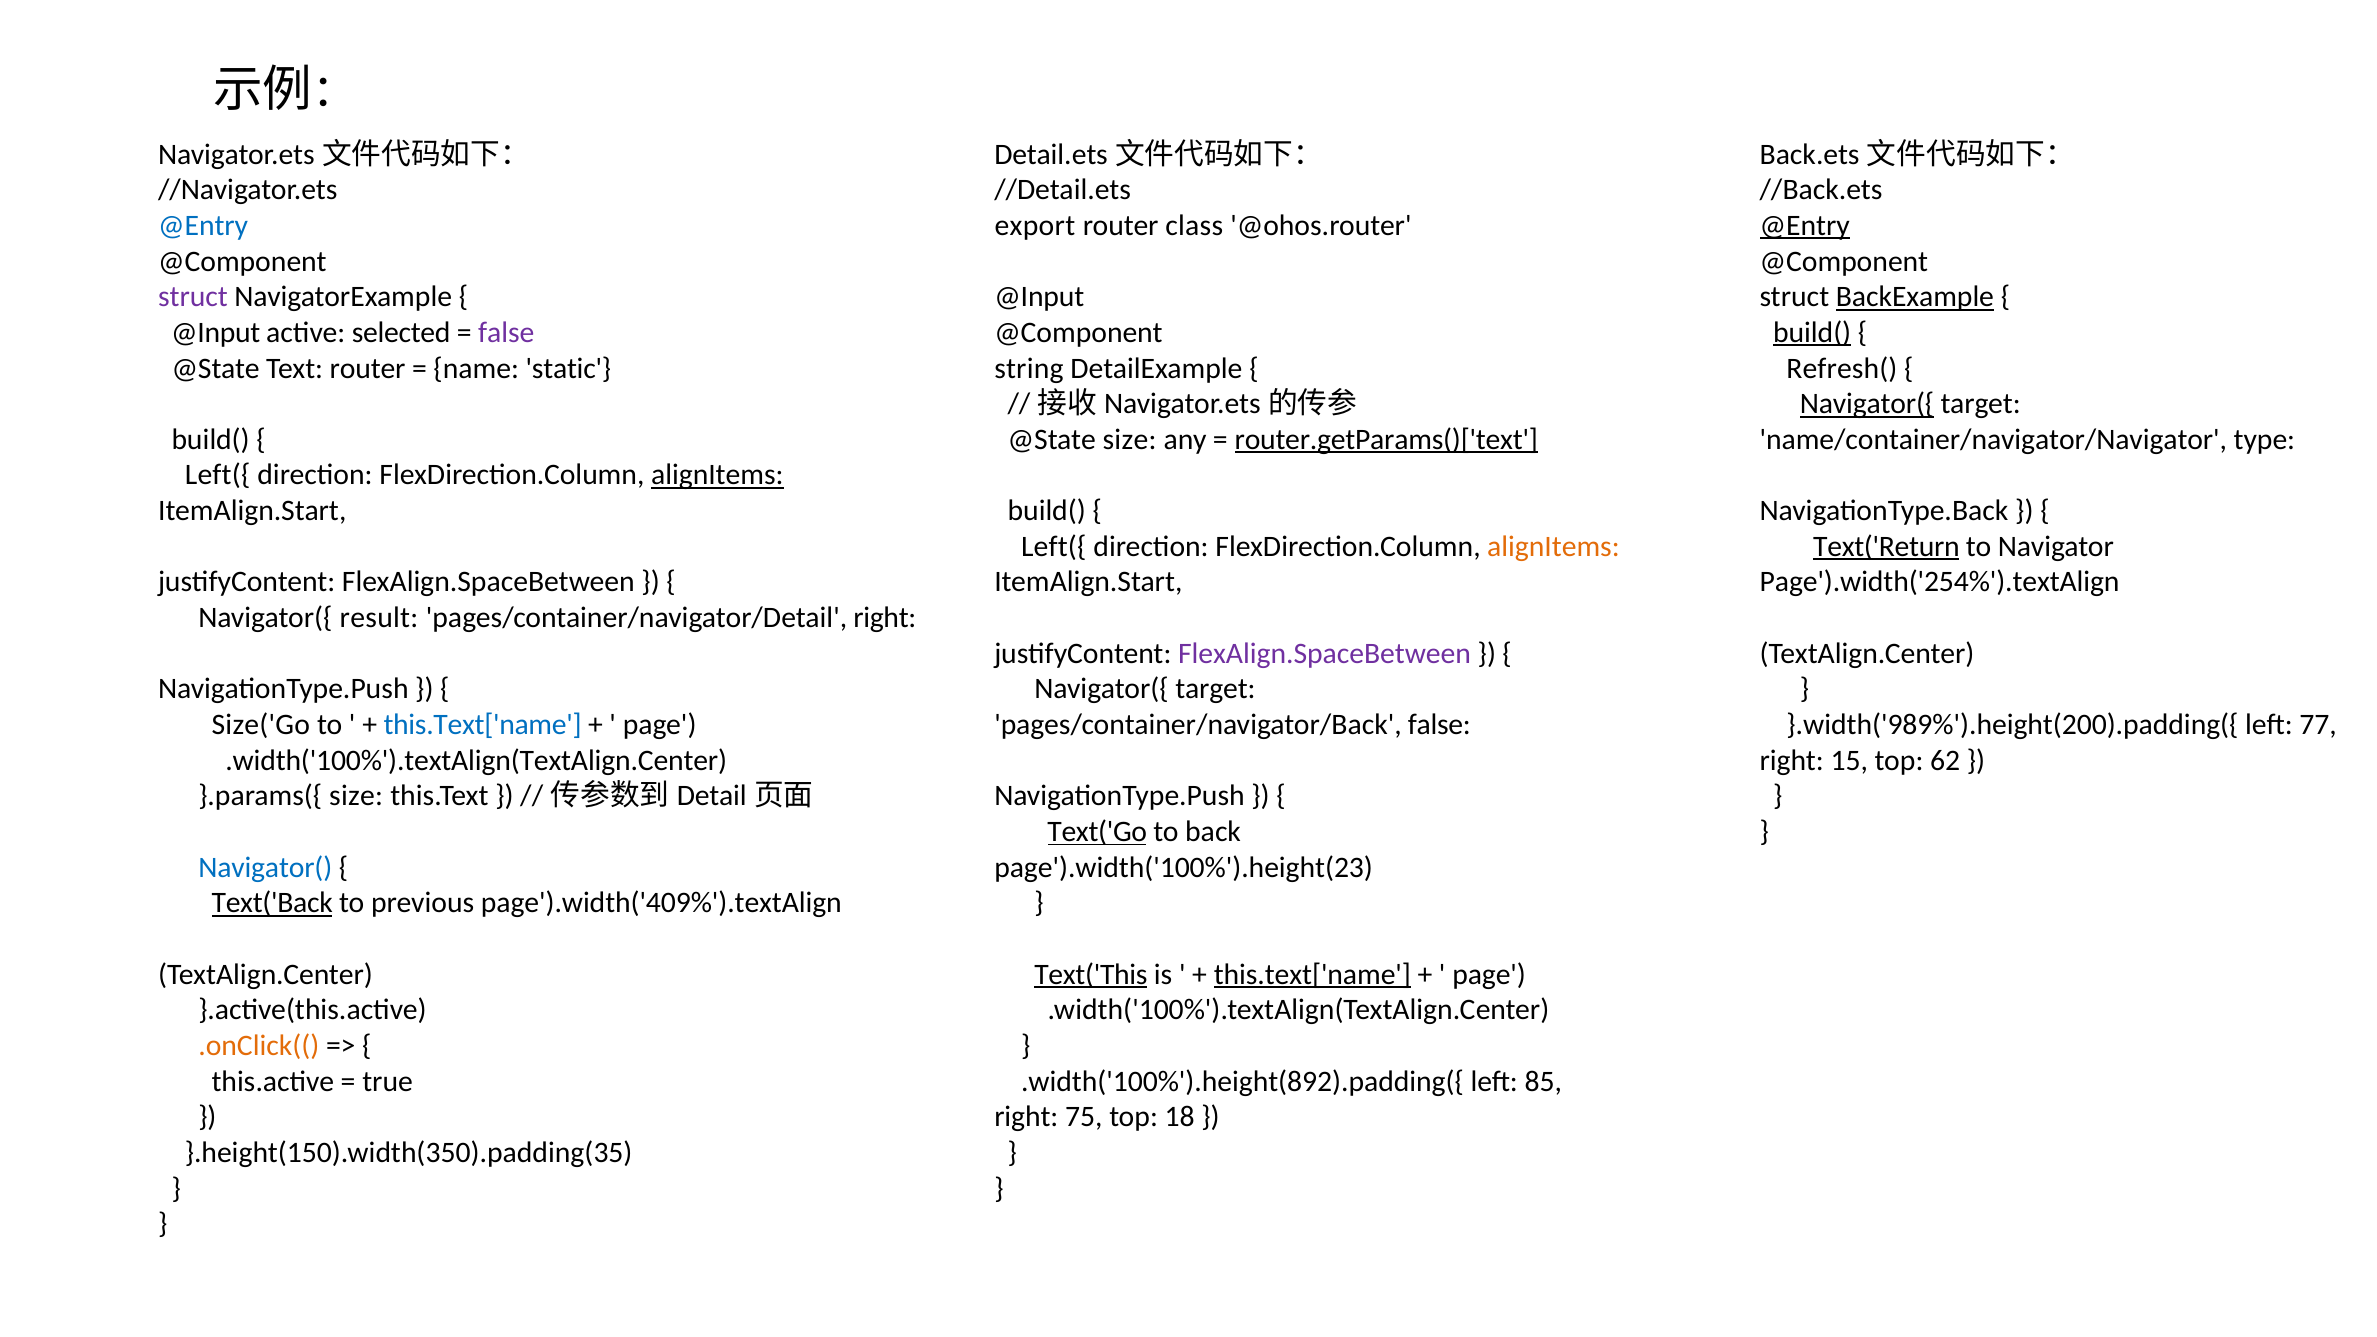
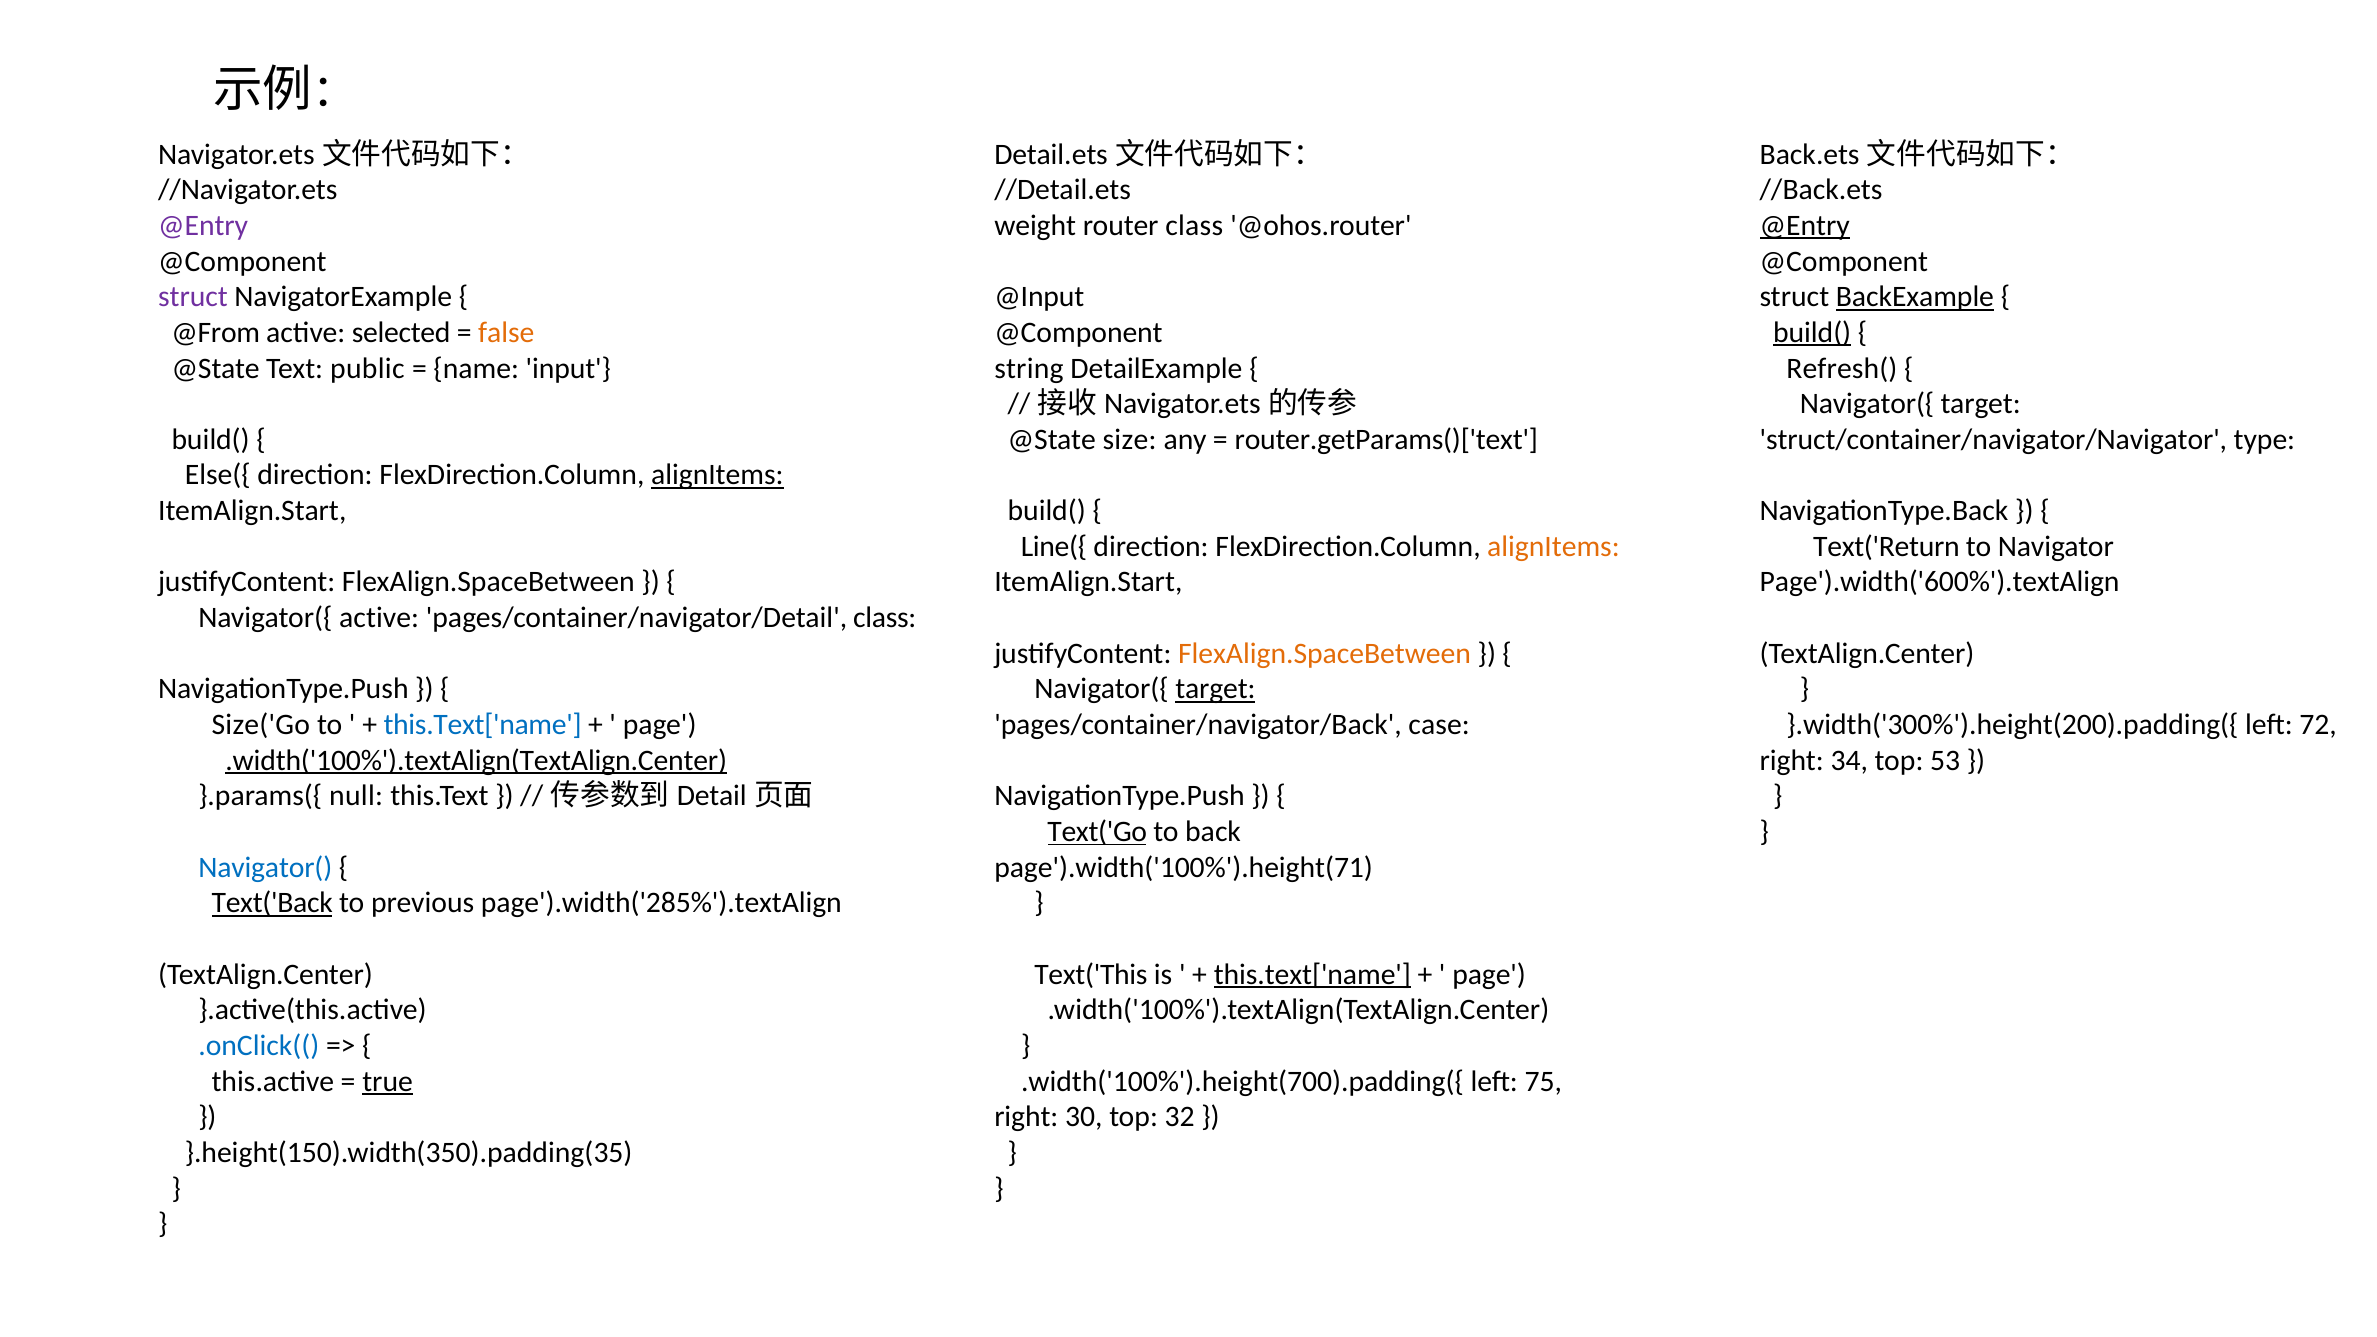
@Entry at (203, 226) colour: blue -> purple
export: export -> weight
@Input at (216, 333): @Input -> @From
false at (506, 333) colour: purple -> orange
Text router: router -> public
static: static -> input
Navigator({ at (1867, 404) underline: present -> none
router.getParams()['text underline: present -> none
name/container/navigator/Navigator: name/container/navigator/Navigator -> struct/container/navigator/Navigator
Left({ at (218, 475): Left({ -> Else({
Left({ at (1054, 546): Left({ -> Line({
Text('Return underline: present -> none
Page').width('254%').textAlign: Page').width('254%').textAlign -> Page').width('600%').textAlign
Navigator({ result: result -> active
pages/container/navigator/Detail right: right -> class
FlexAlign.SpaceBetween at (1325, 653) colour: purple -> orange
target at (1215, 689) underline: none -> present
pages/container/navigator/Back false: false -> case
}.width('989%').height(200).padding({: }.width('989%').height(200).padding({ -> }.width('300%').height(200).padding({
77: 77 -> 72
.width('100%').textAlign(TextAlign.Center at (476, 760) underline: none -> present
15: 15 -> 34
62: 62 -> 53
}.params({ size: size -> null
page').width('100%').height(23: page').width('100%').height(23 -> page').width('100%').height(71
page').width('409%').textAlign: page').width('409%').textAlign -> page').width('285%').textAlign
Text('This underline: present -> none
.onClick(( colour: orange -> blue
true underline: none -> present
.width('100%').height(892).padding({: .width('100%').height(892).padding({ -> .width('100%').height(700).padding({
85: 85 -> 75
75: 75 -> 30
18: 18 -> 32
